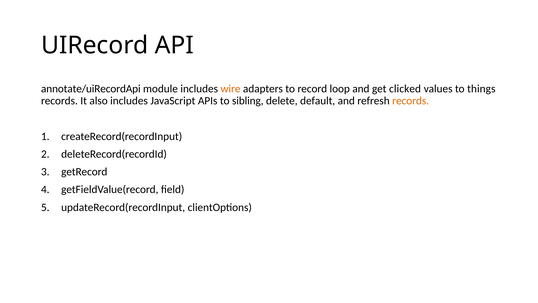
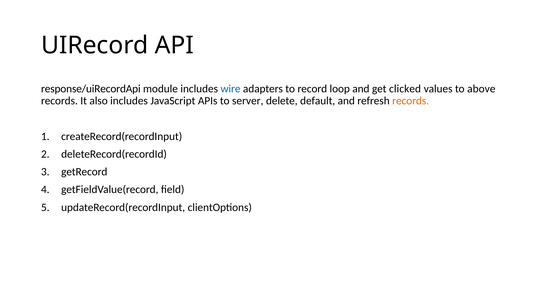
annotate/uiRecordApi: annotate/uiRecordApi -> response/uiRecordApi
wire colour: orange -> blue
things: things -> above
sibling: sibling -> server
